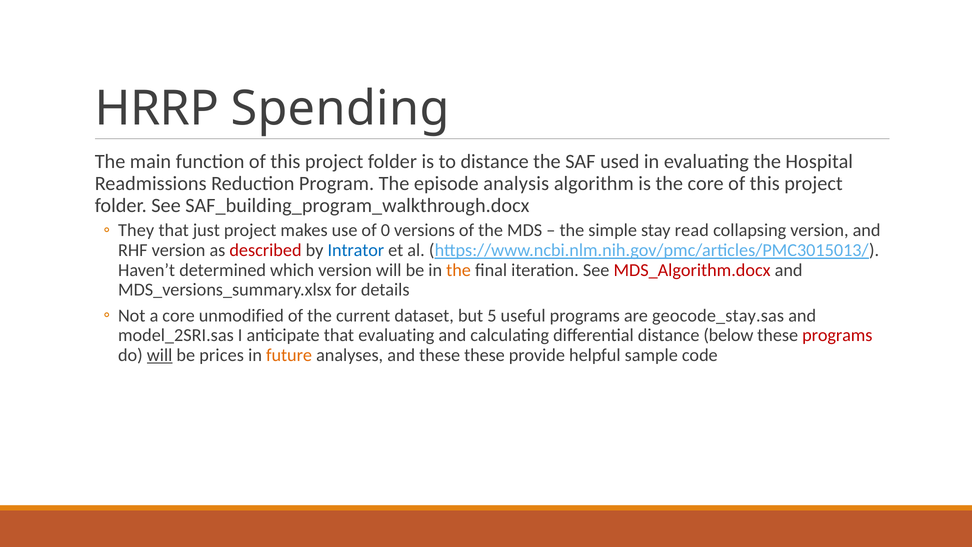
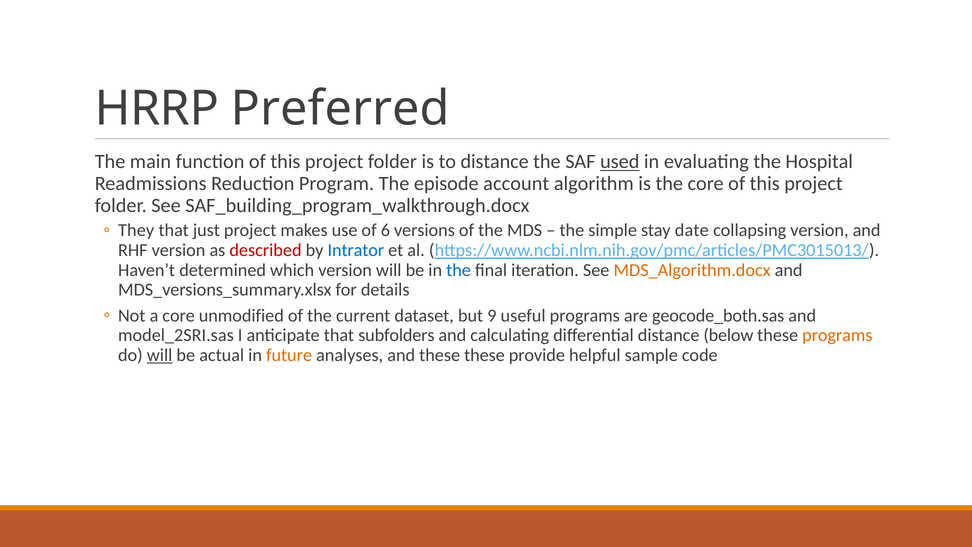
Spending: Spending -> Preferred
used underline: none -> present
analysis: analysis -> account
0: 0 -> 6
read: read -> date
the at (459, 270) colour: orange -> blue
MDS_Algorithm.docx colour: red -> orange
5: 5 -> 9
geocode_stay.sas: geocode_stay.sas -> geocode_both.sas
that evaluating: evaluating -> subfolders
programs at (837, 335) colour: red -> orange
prices: prices -> actual
